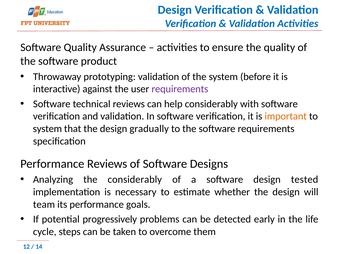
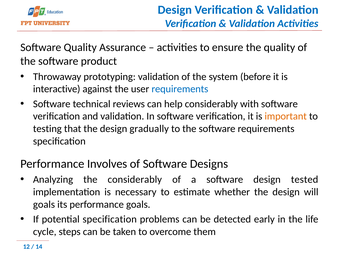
requirements at (180, 89) colour: purple -> blue
system at (47, 129): system -> testing
Performance Reviews: Reviews -> Involves
team at (44, 205): team -> goals
potential progressively: progressively -> specification
